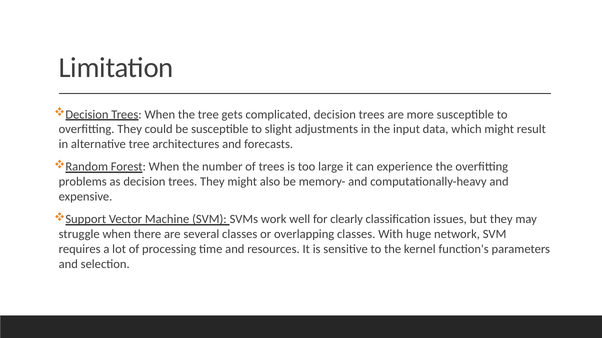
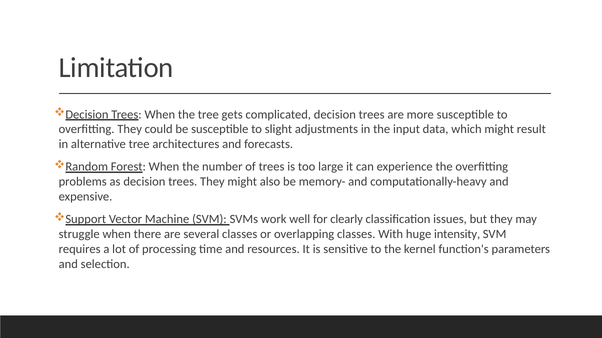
network: network -> intensity
